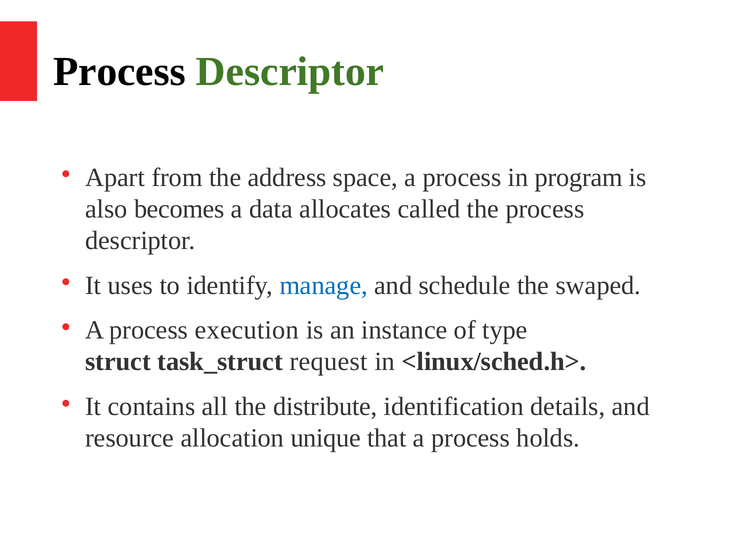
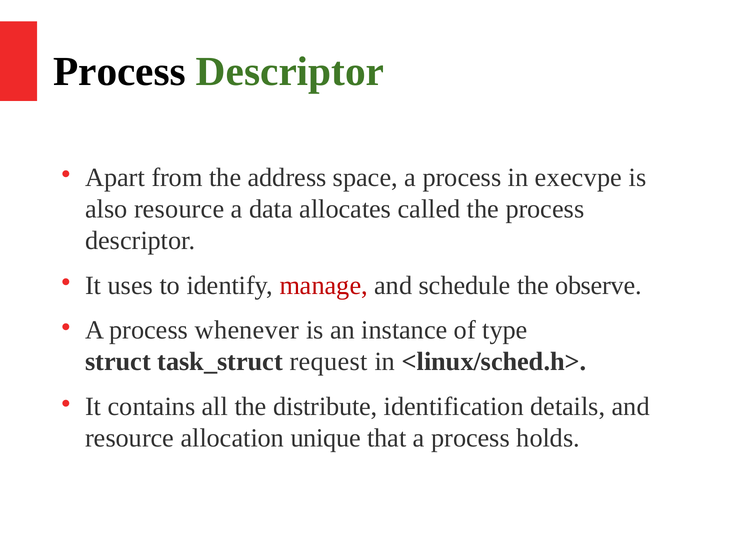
program: program -> execvpe
also becomes: becomes -> resource
manage colour: blue -> red
swaped: swaped -> observe
execution: execution -> whenever
